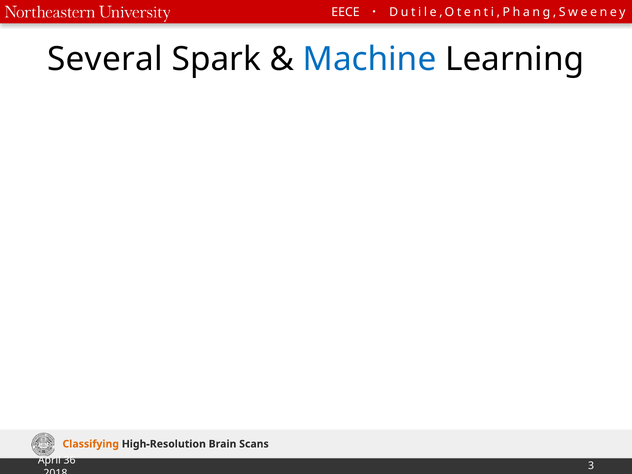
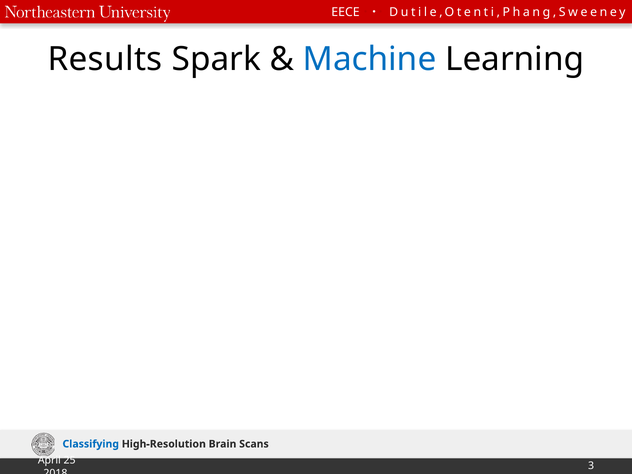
Several: Several -> Results
Classifying colour: orange -> blue
36: 36 -> 25
